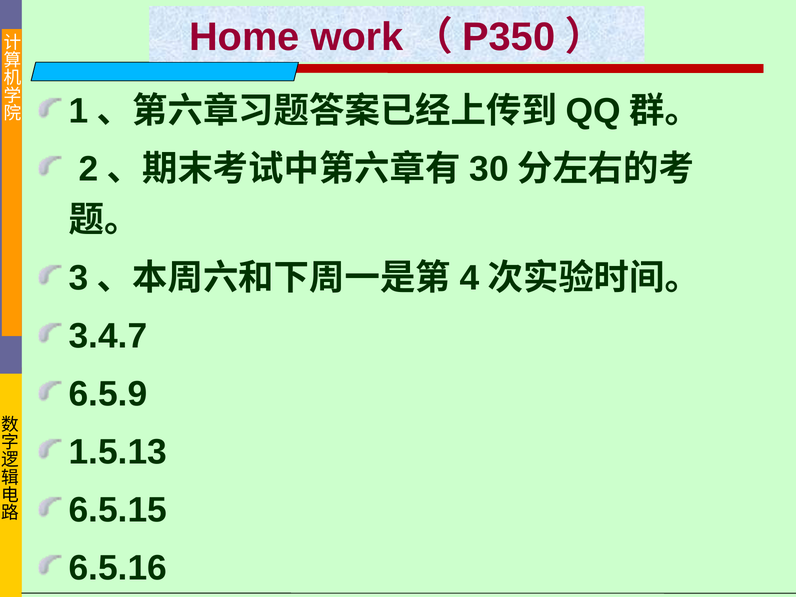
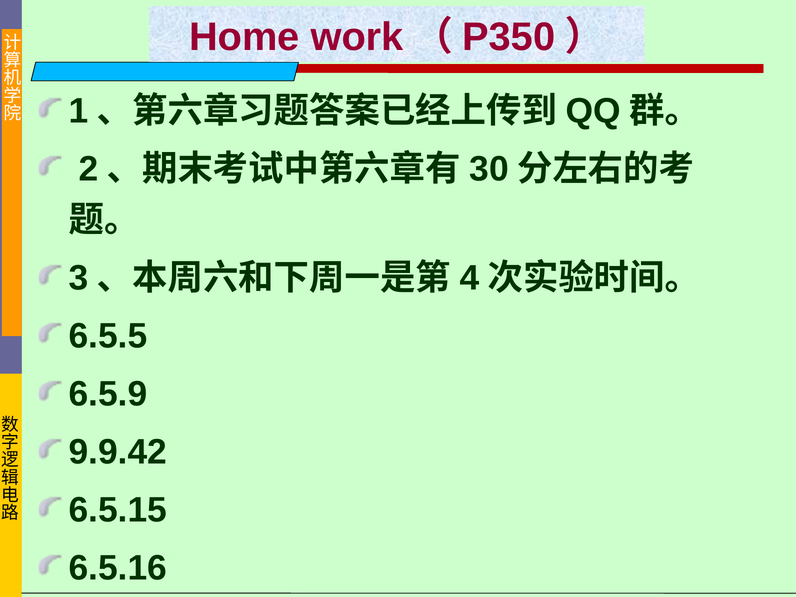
3.4.7: 3.4.7 -> 6.5.5
1.5.13: 1.5.13 -> 9.9.42
